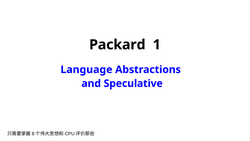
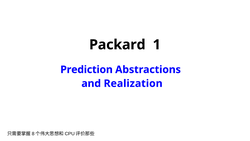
Language: Language -> Prediction
Speculative: Speculative -> Realization
